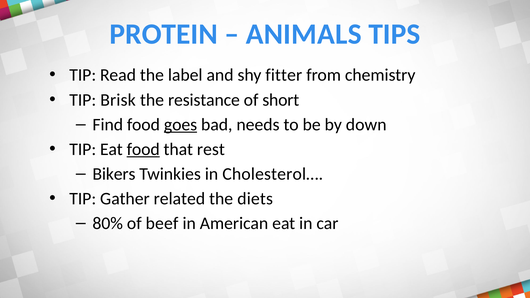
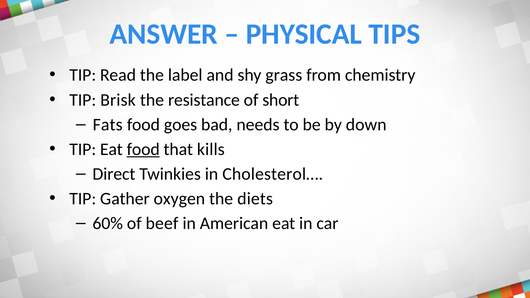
PROTEIN: PROTEIN -> ANSWER
ANIMALS: ANIMALS -> PHYSICAL
fitter: fitter -> grass
Find: Find -> Fats
goes underline: present -> none
rest: rest -> kills
Bikers: Bikers -> Direct
related: related -> oxygen
80%: 80% -> 60%
